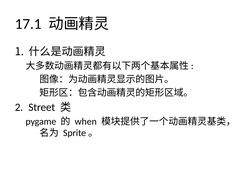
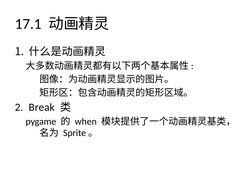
Street: Street -> Break
